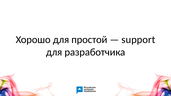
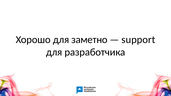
простой: простой -> заметно
